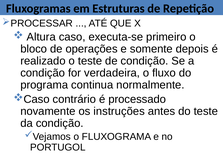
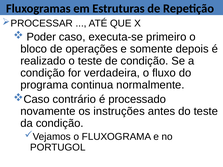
Altura: Altura -> Poder
